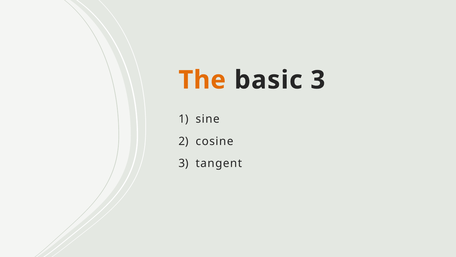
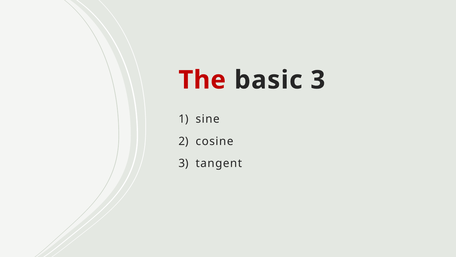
The colour: orange -> red
